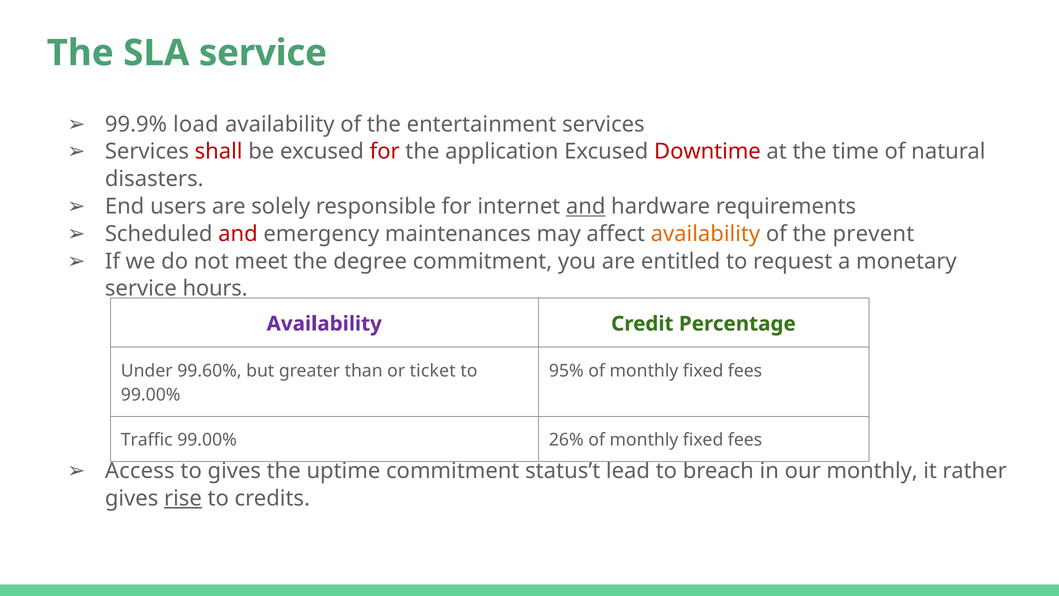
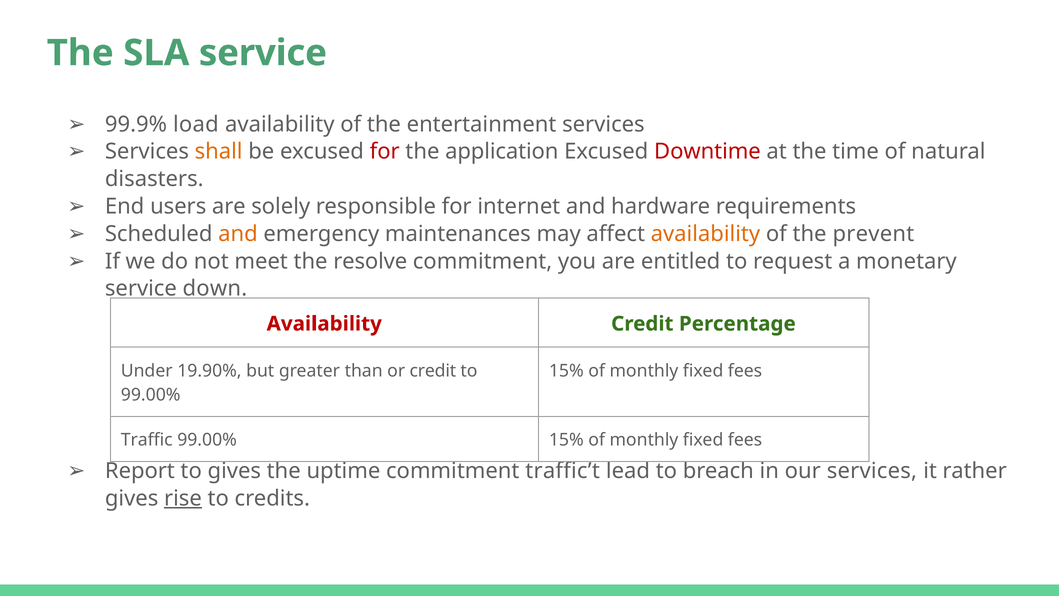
shall colour: red -> orange
and at (586, 206) underline: present -> none
and at (238, 234) colour: red -> orange
degree: degree -> resolve
hours: hours -> down
Availability at (324, 324) colour: purple -> red
99.60%: 99.60% -> 19.90%
or ticket: ticket -> credit
95% at (566, 371): 95% -> 15%
26% at (566, 440): 26% -> 15%
Access: Access -> Report
status’t: status’t -> traffic’t
our monthly: monthly -> services
